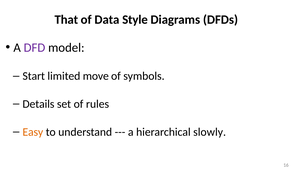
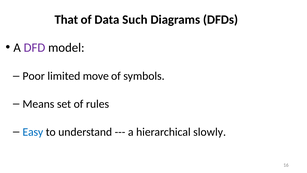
Style: Style -> Such
Start: Start -> Poor
Details: Details -> Means
Easy colour: orange -> blue
